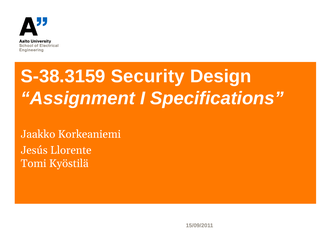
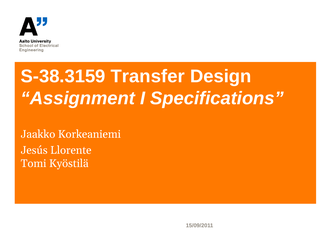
Security: Security -> Transfer
